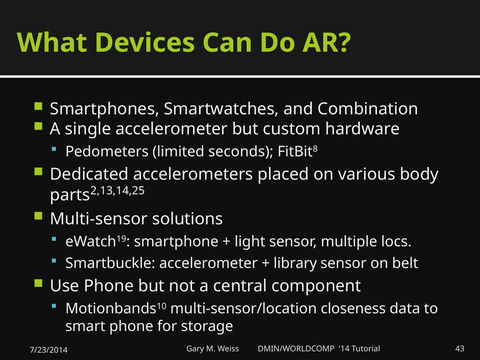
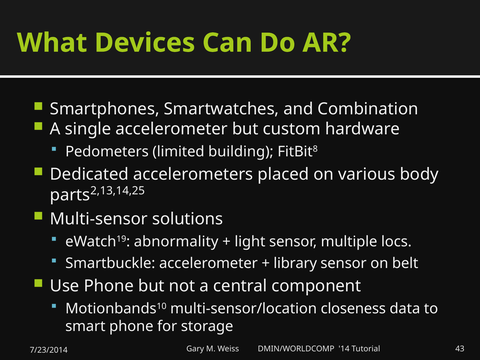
seconds: seconds -> building
smartphone: smartphone -> abnormality
